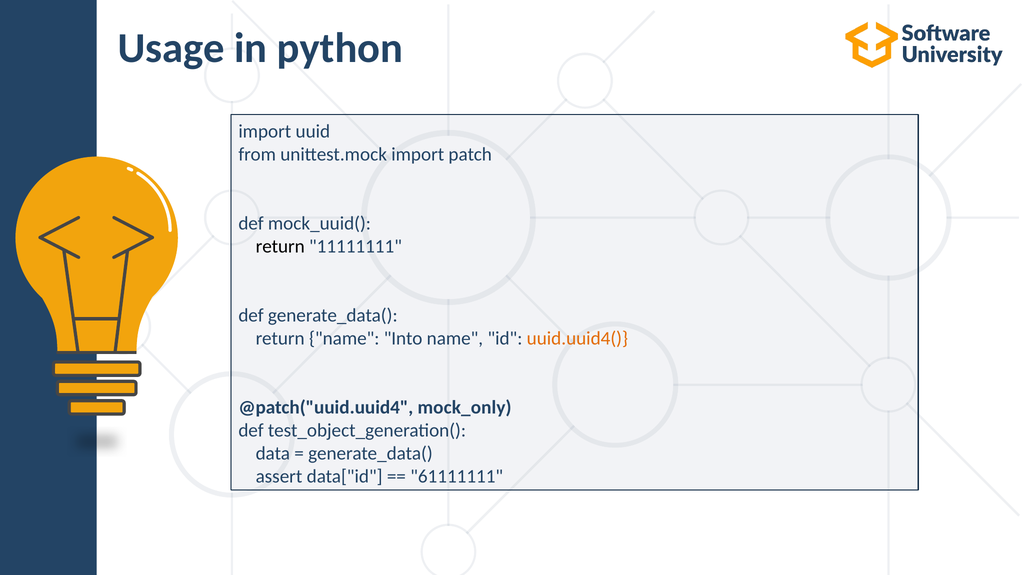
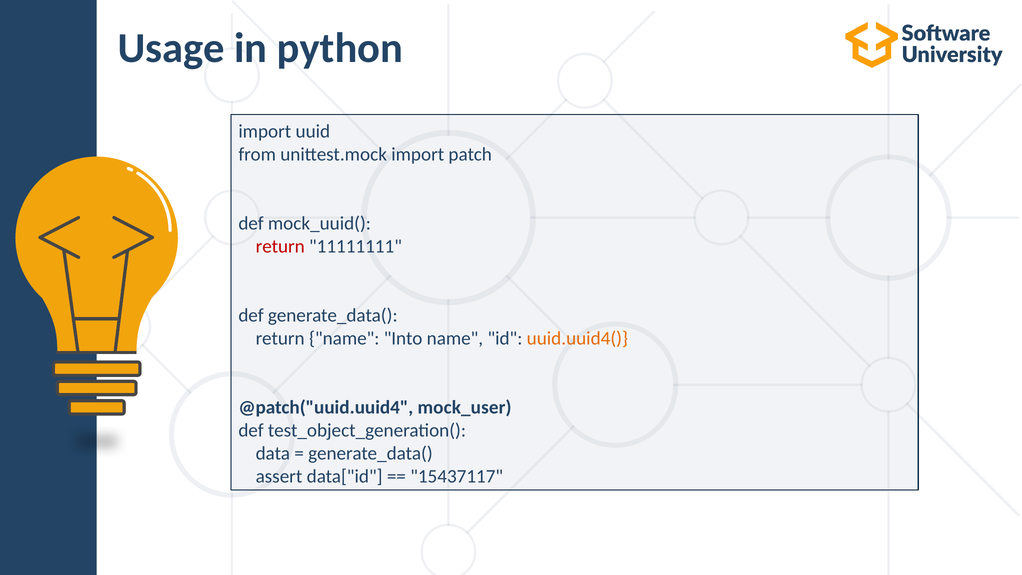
return at (280, 246) colour: black -> red
mock_only: mock_only -> mock_user
61111111: 61111111 -> 15437117
